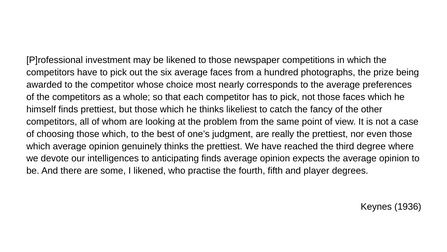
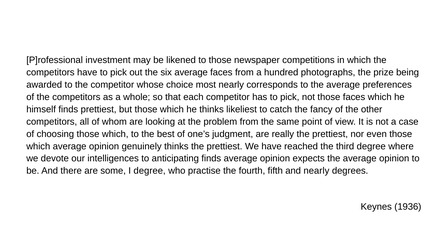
I likened: likened -> degree
and player: player -> nearly
